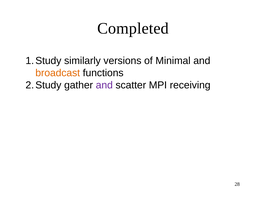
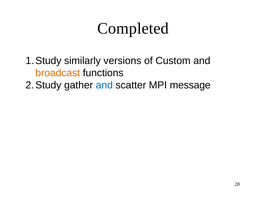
Minimal: Minimal -> Custom
and at (104, 85) colour: purple -> blue
receiving: receiving -> message
